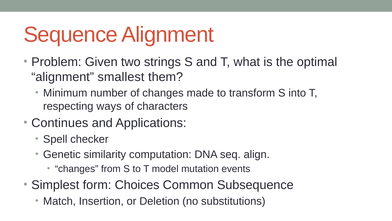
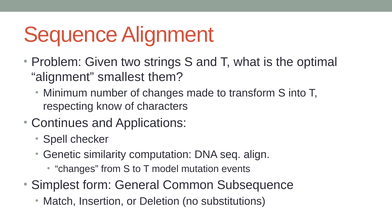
ways: ways -> know
Choices: Choices -> General
